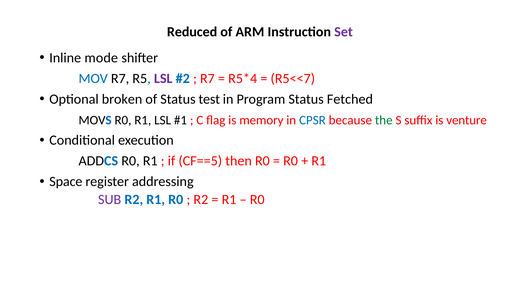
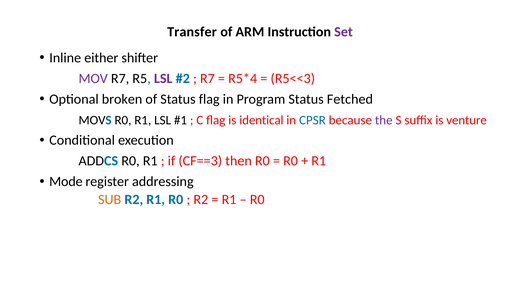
Reduced: Reduced -> Transfer
mode: mode -> either
MOV colour: blue -> purple
R5<<7: R5<<7 -> R5<<3
Status test: test -> flag
memory: memory -> identical
the colour: green -> purple
CF==5: CF==5 -> CF==3
Space: Space -> Mode
SUB colour: purple -> orange
